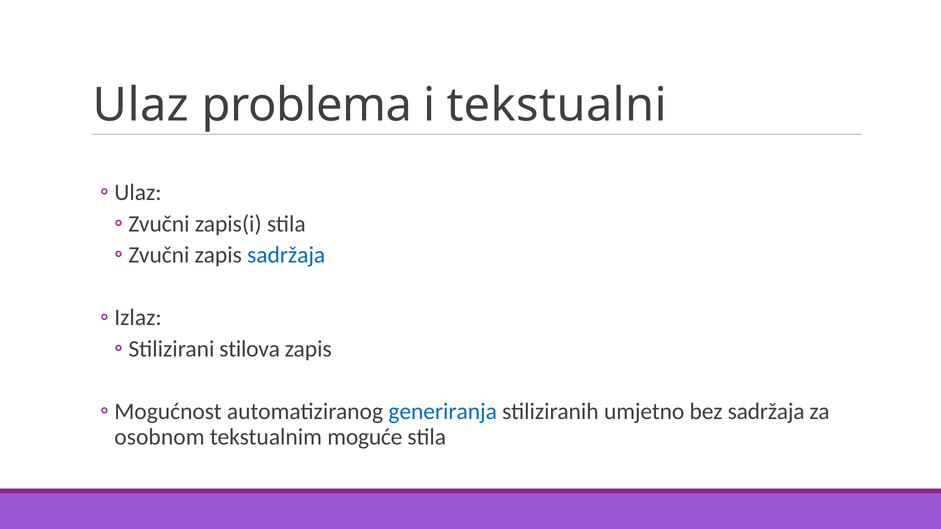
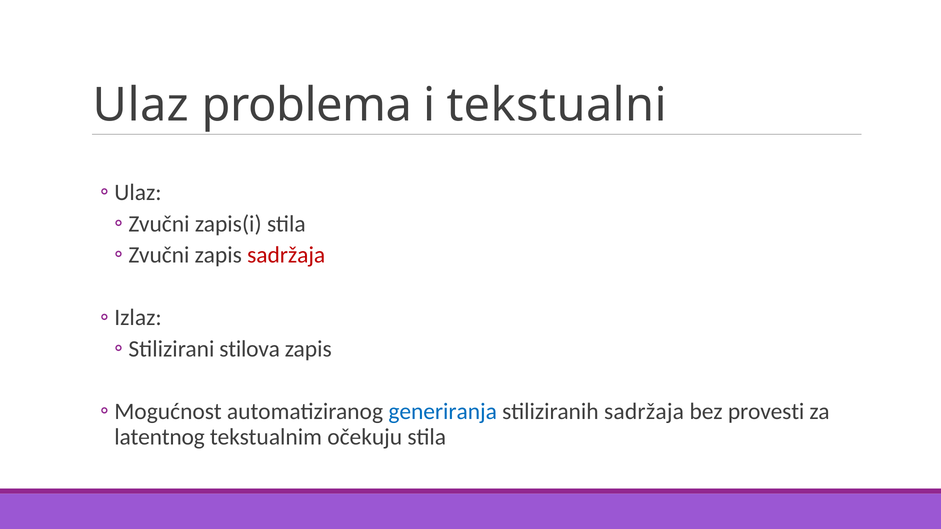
sadržaja at (286, 255) colour: blue -> red
stiliziranih umjetno: umjetno -> sadržaja
bez sadržaja: sadržaja -> provesti
osobnom: osobnom -> latentnog
moguće: moguće -> očekuju
